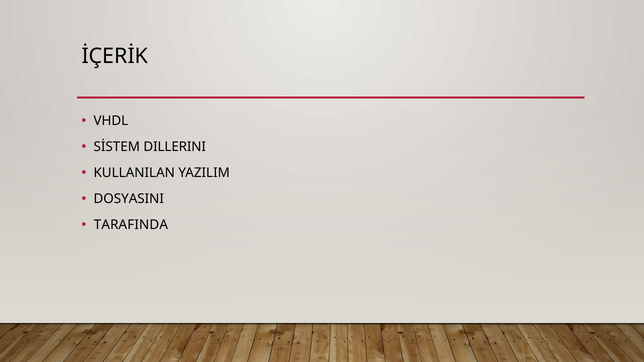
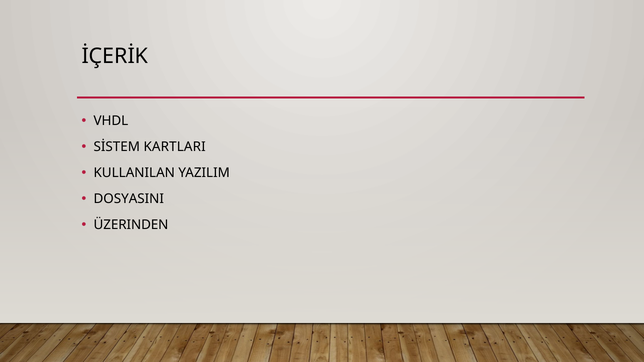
DILLERINI: DILLERINI -> KARTLARI
TARAFINDA: TARAFINDA -> ÜZERINDEN
